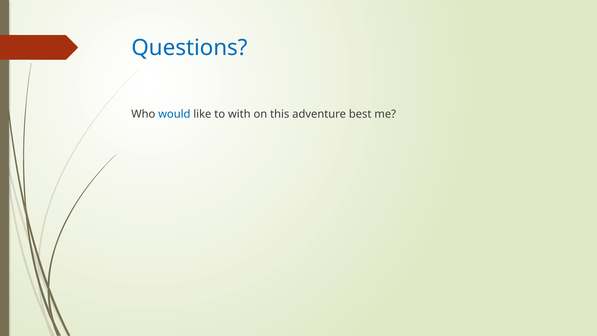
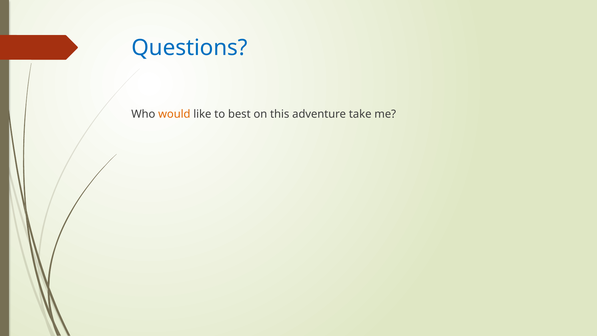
would colour: blue -> orange
with: with -> best
best: best -> take
